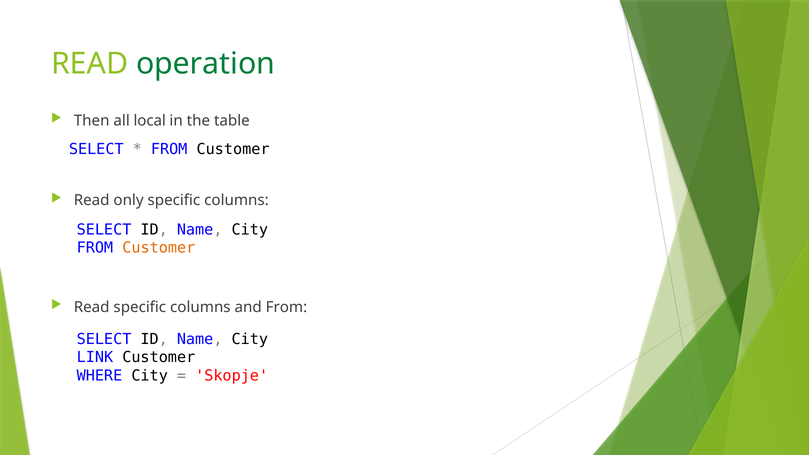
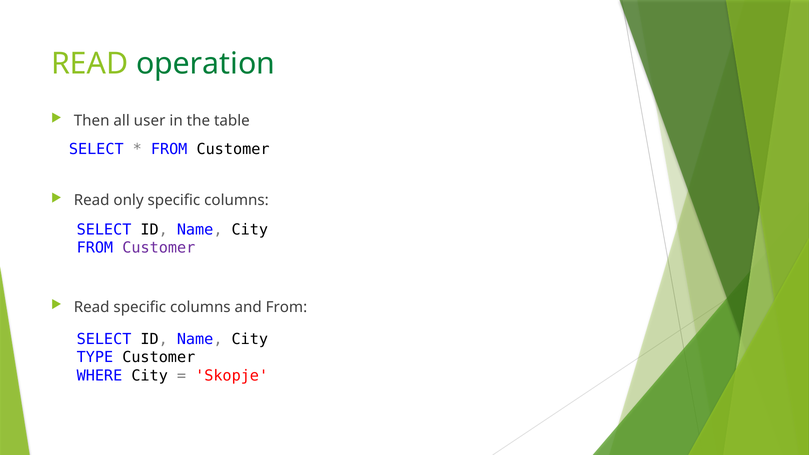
local: local -> user
Customer at (159, 248) colour: orange -> purple
LINK: LINK -> TYPE
